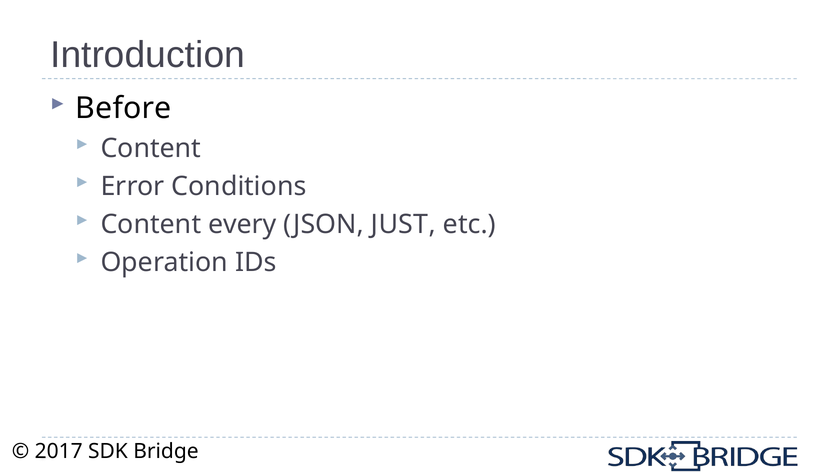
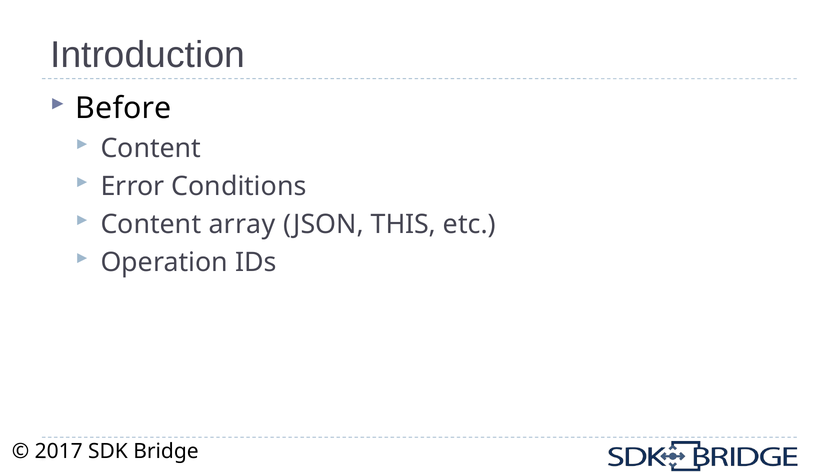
every: every -> array
JUST: JUST -> THIS
